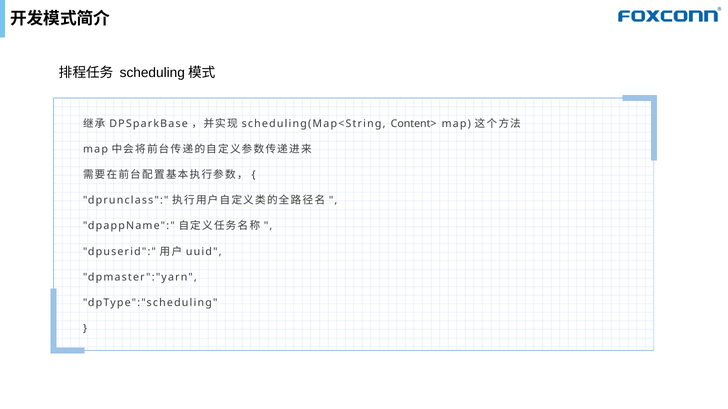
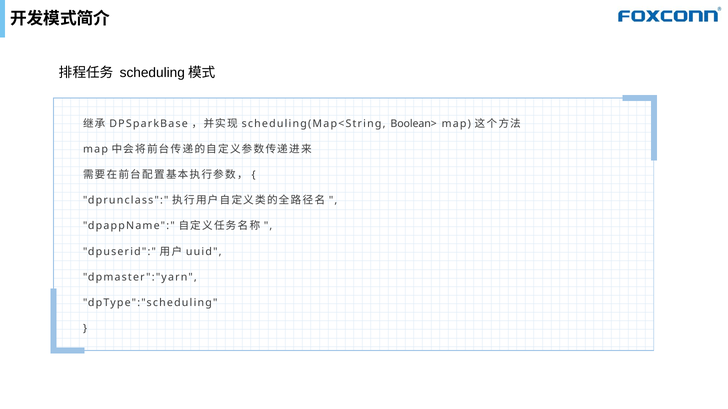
Content>: Content> -> Boolean>
